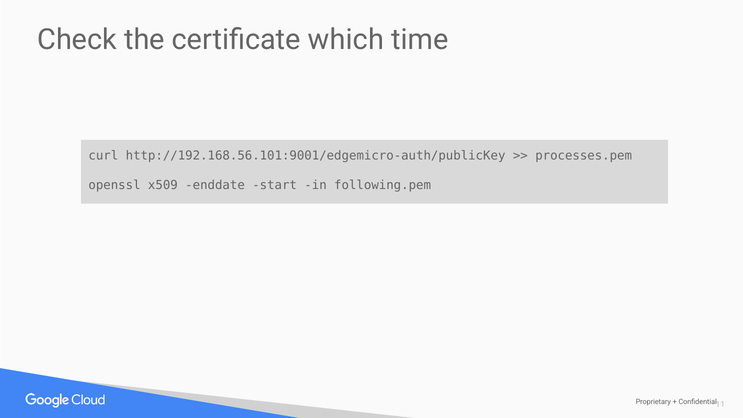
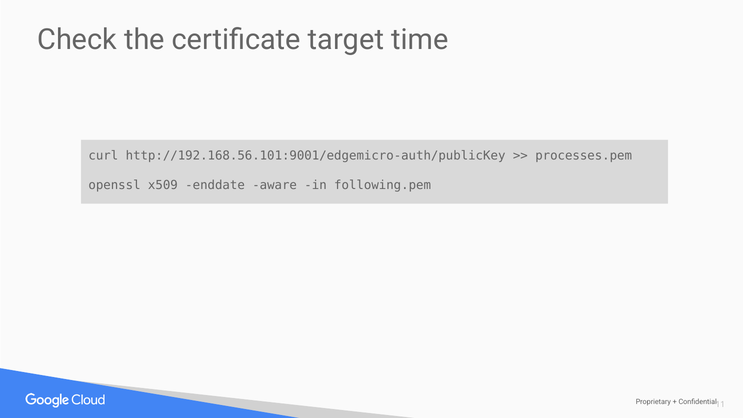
which: which -> target
start: start -> aware
